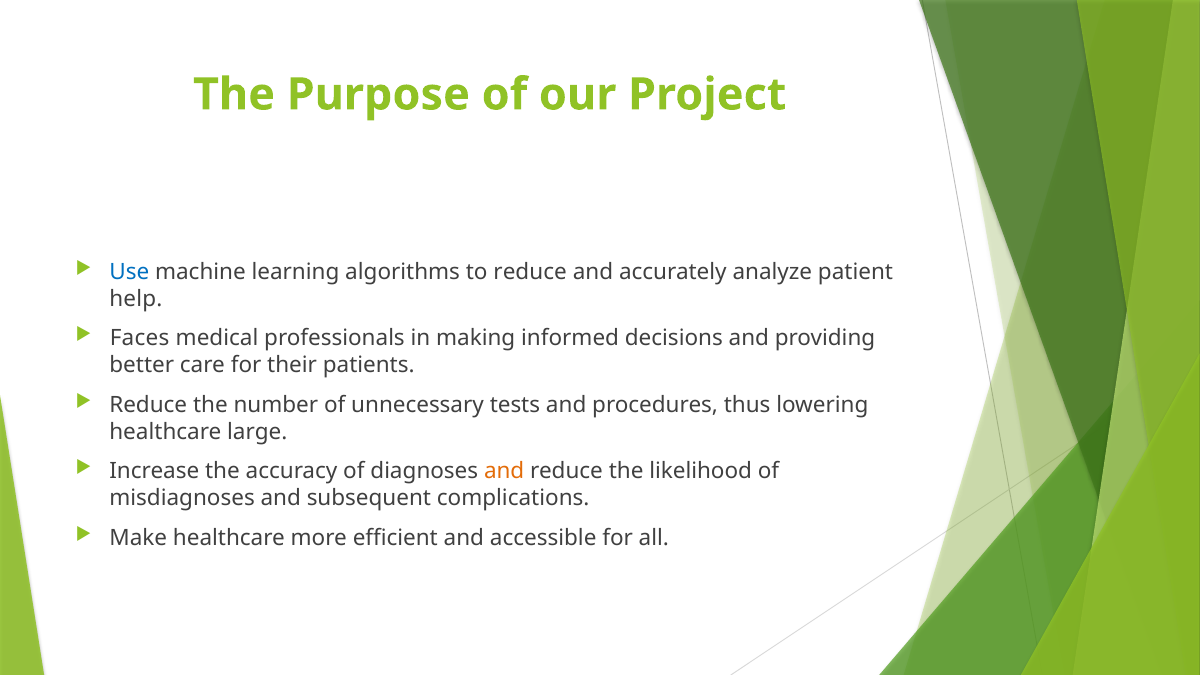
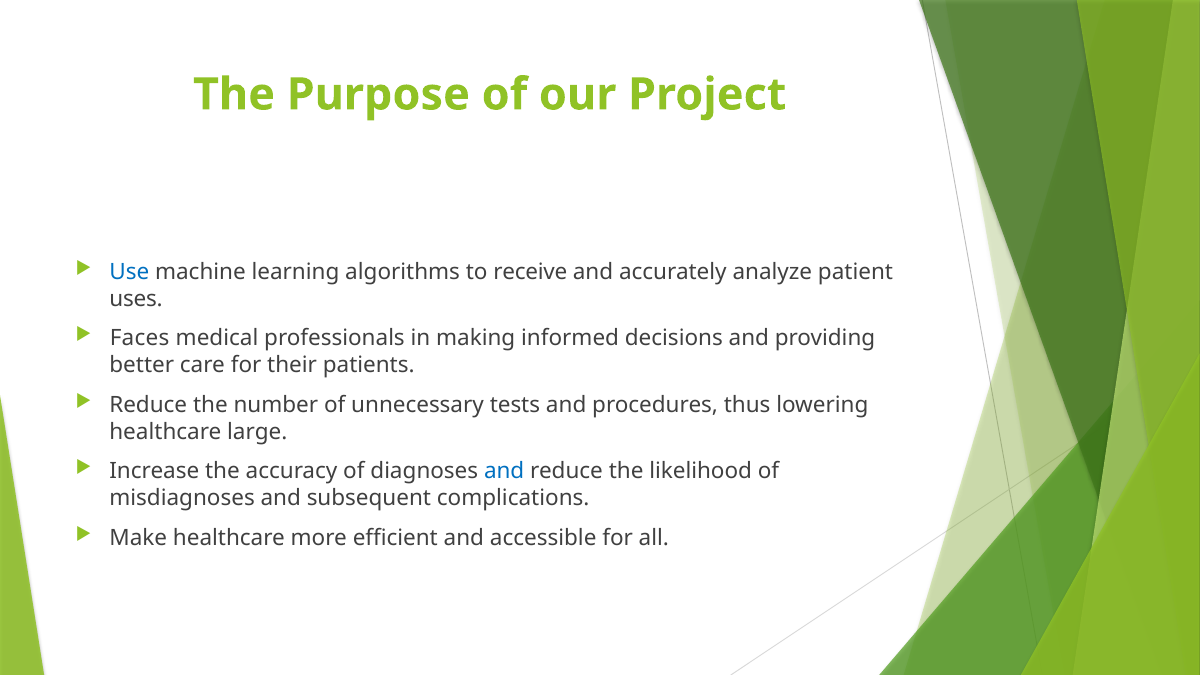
to reduce: reduce -> receive
help: help -> uses
and at (504, 471) colour: orange -> blue
